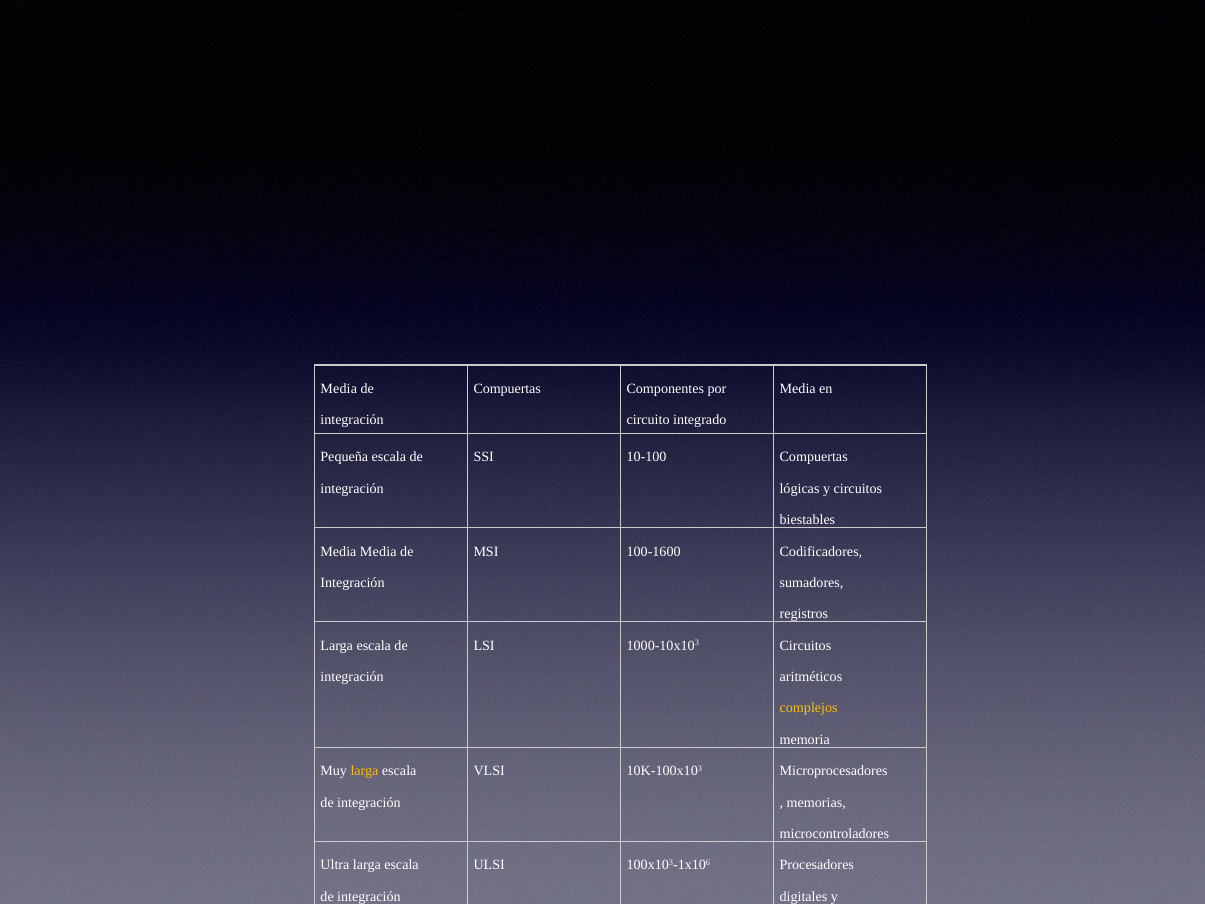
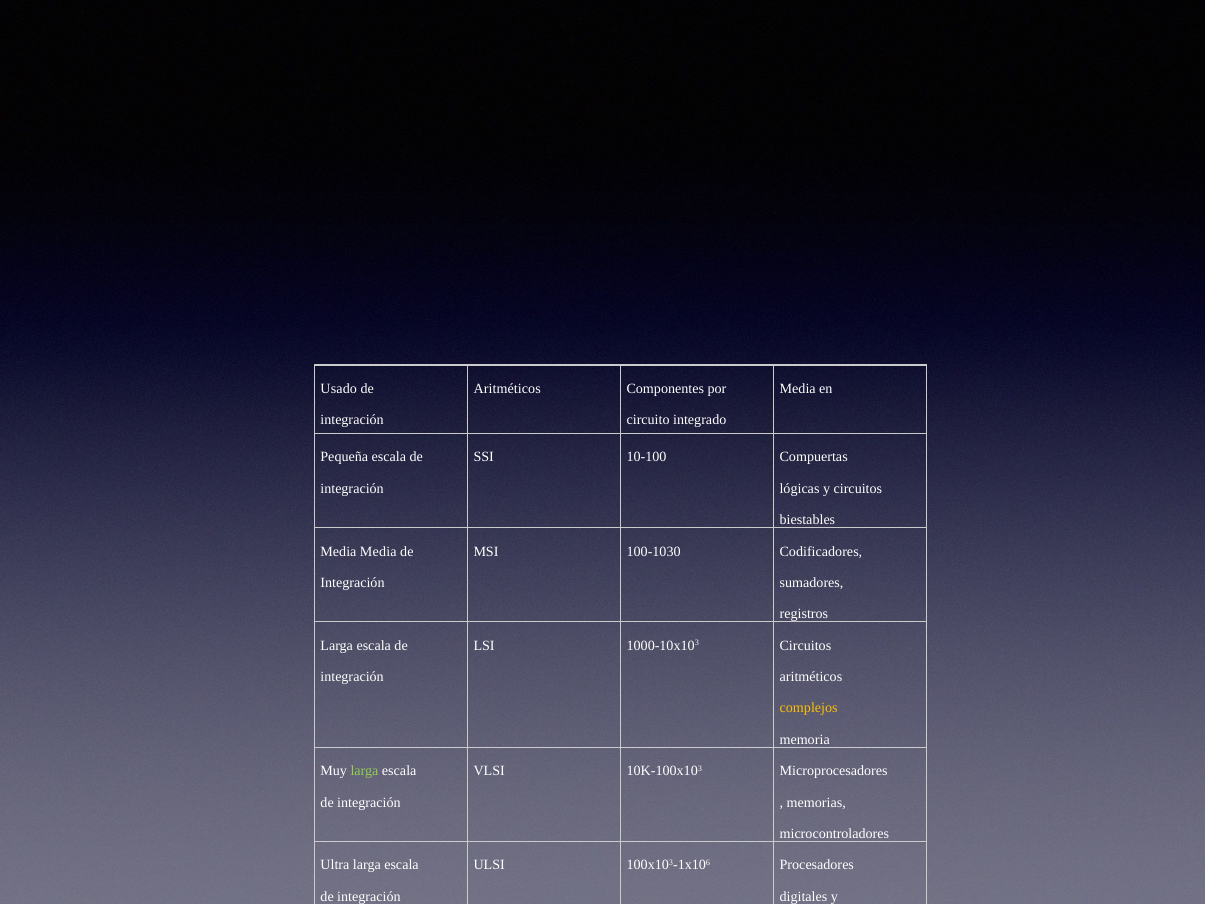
Media at (339, 388): Media -> Usado
Compuertas at (507, 388): Compuertas -> Aritméticos
100-1600: 100-1600 -> 100-1030
larga at (364, 771) colour: yellow -> light green
